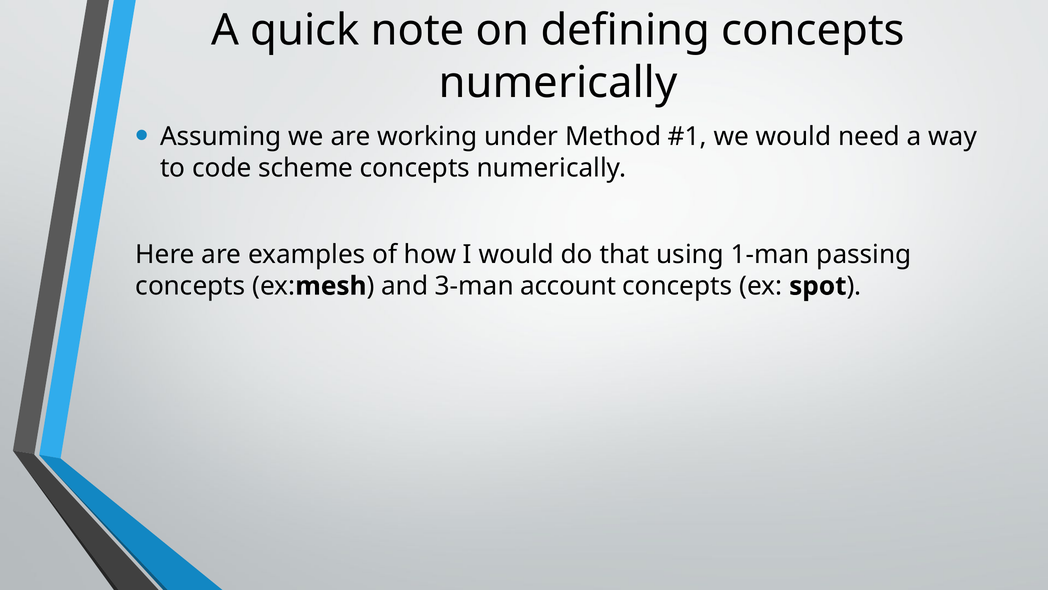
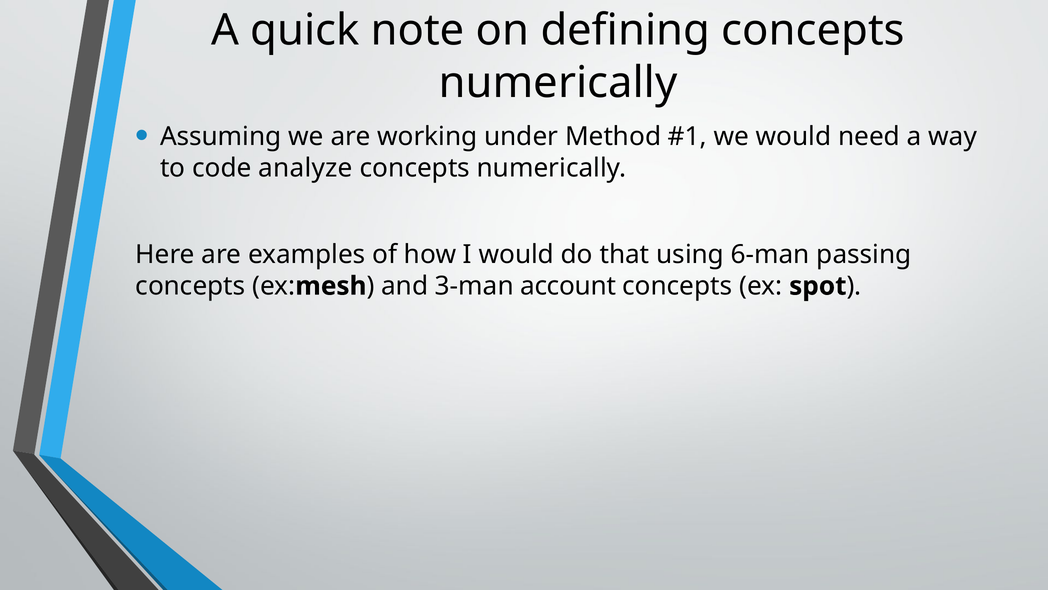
scheme: scheme -> analyze
1-man: 1-man -> 6-man
